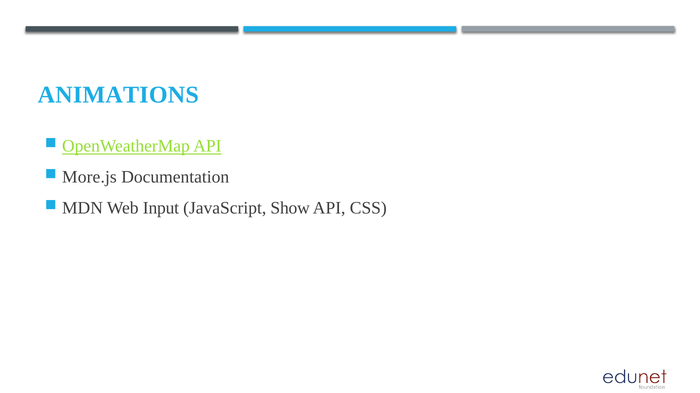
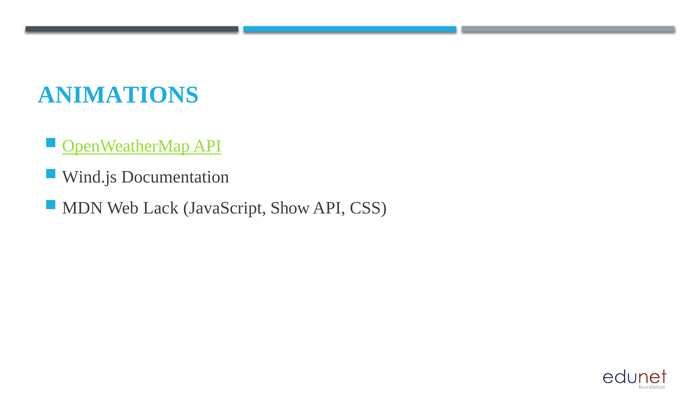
More.js: More.js -> Wind.js
Input: Input -> Lack
